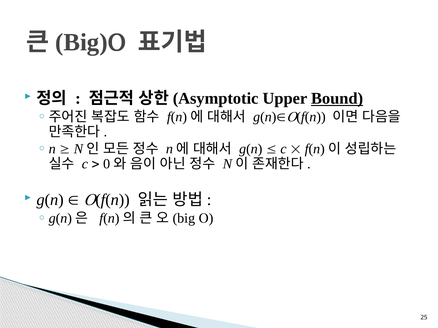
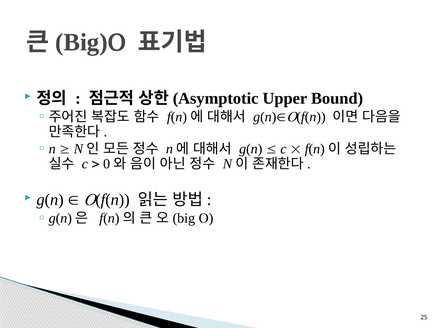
Bound underline: present -> none
